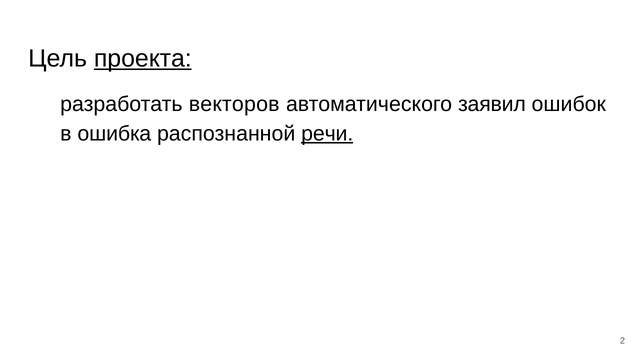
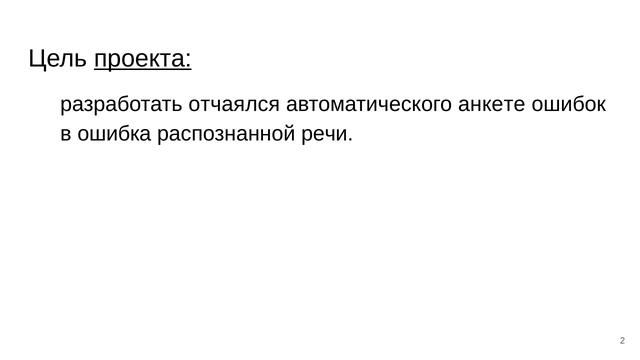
векторов: векторов -> отчаялся
заявил: заявил -> анкете
речи underline: present -> none
